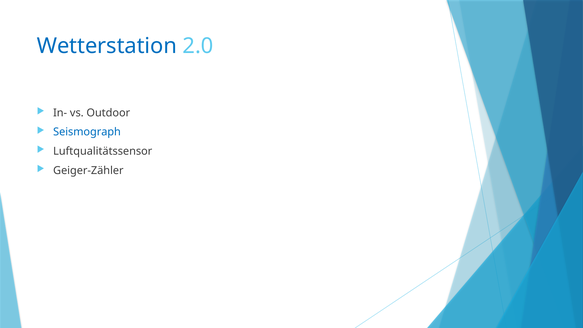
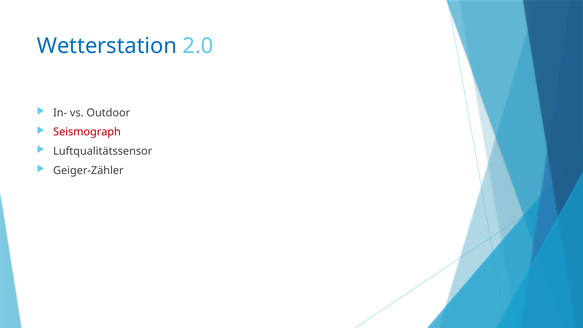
Seismograph colour: blue -> red
